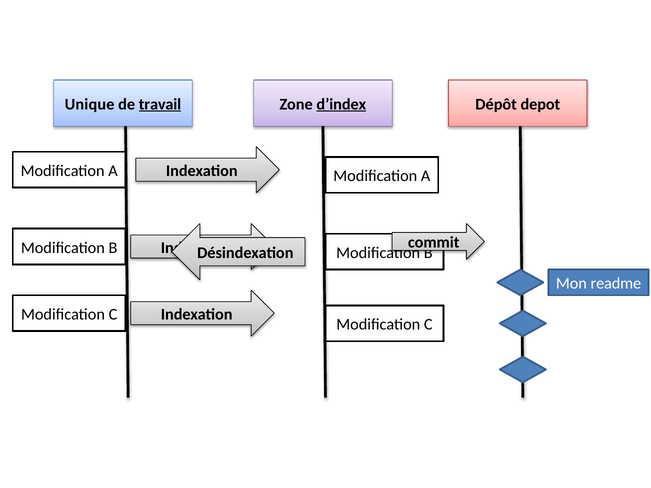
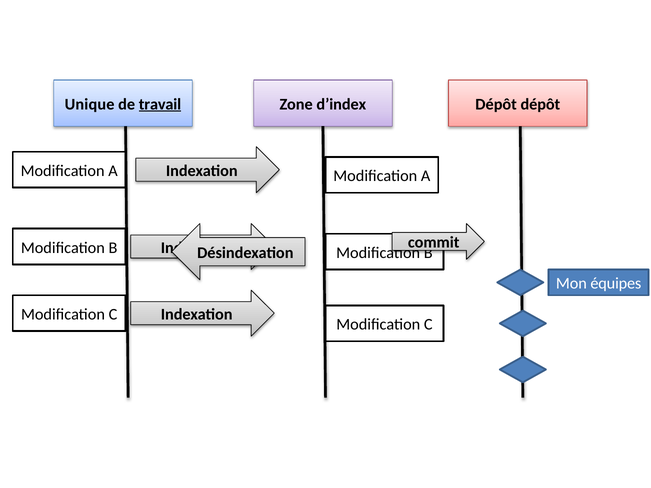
d’index underline: present -> none
Dépôt depot: depot -> dépôt
readme: readme -> équipes
